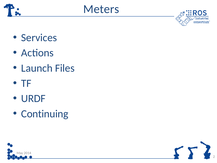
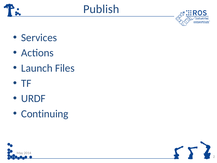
Meters: Meters -> Publish
